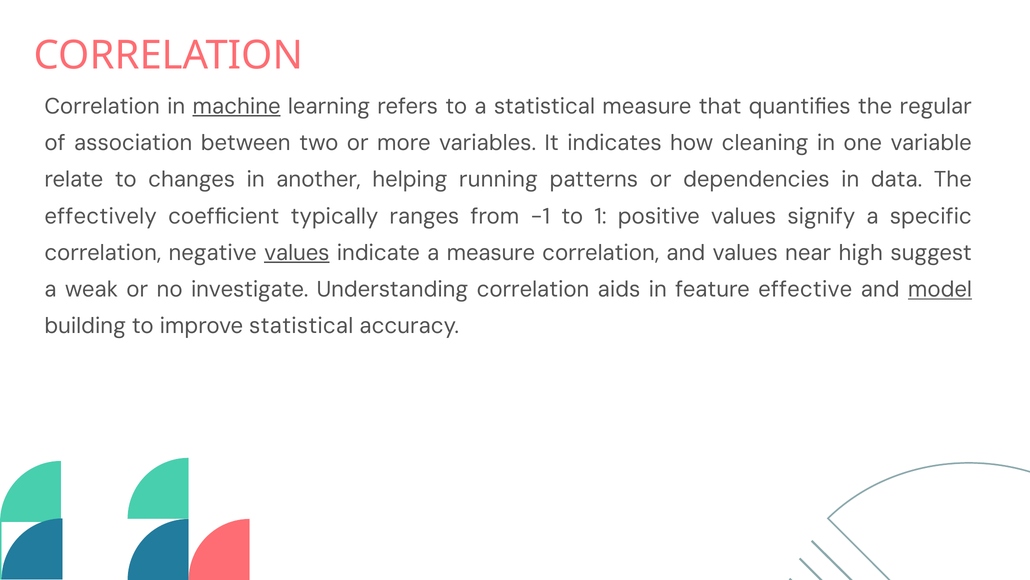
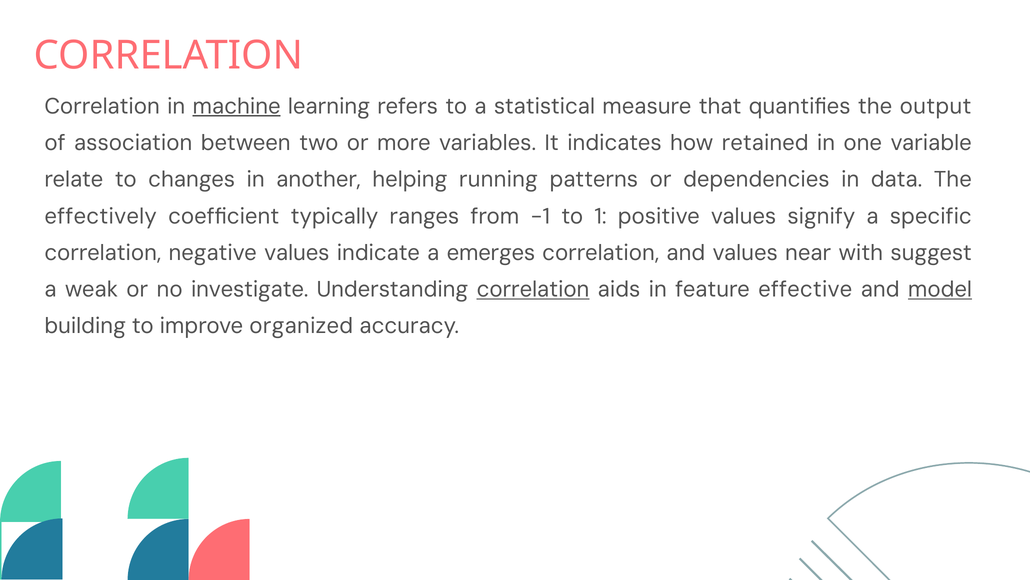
regular: regular -> output
cleaning: cleaning -> retained
values at (297, 253) underline: present -> none
a measure: measure -> emerges
high: high -> with
correlation at (533, 289) underline: none -> present
improve statistical: statistical -> organized
